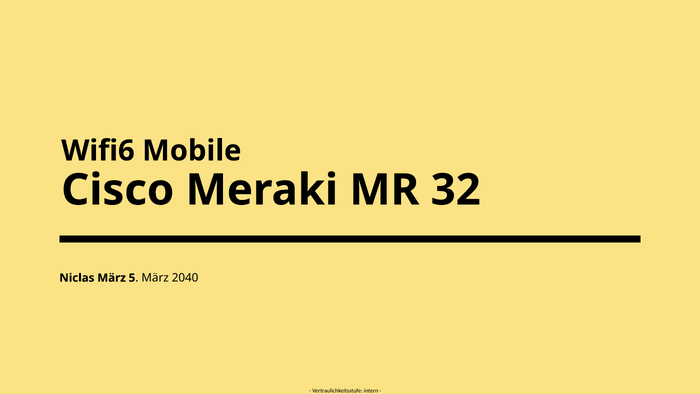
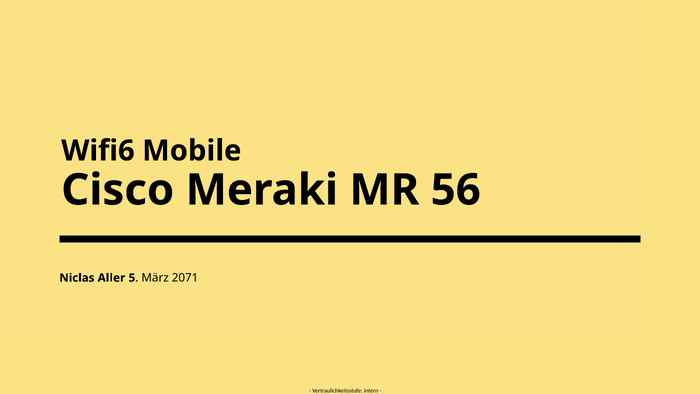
32: 32 -> 56
Niclas März: März -> Aller
2040: 2040 -> 2071
